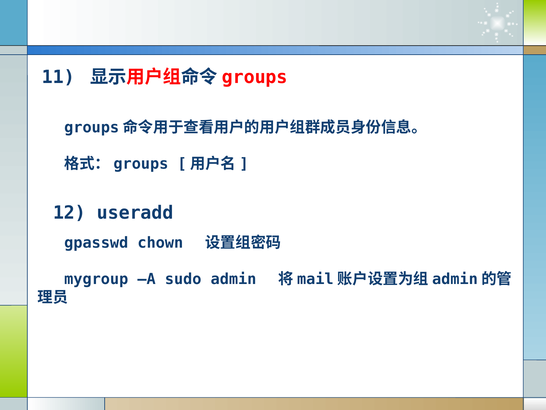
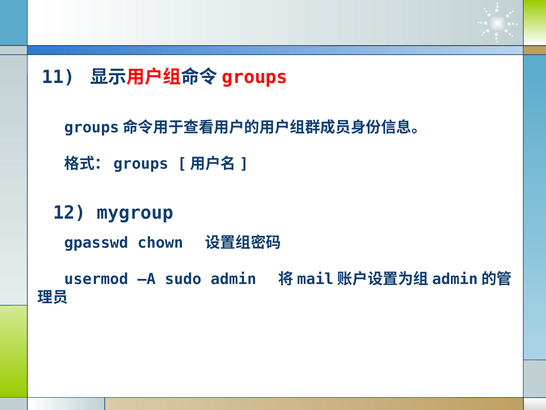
useradd: useradd -> mygroup
mygroup: mygroup -> usermod
